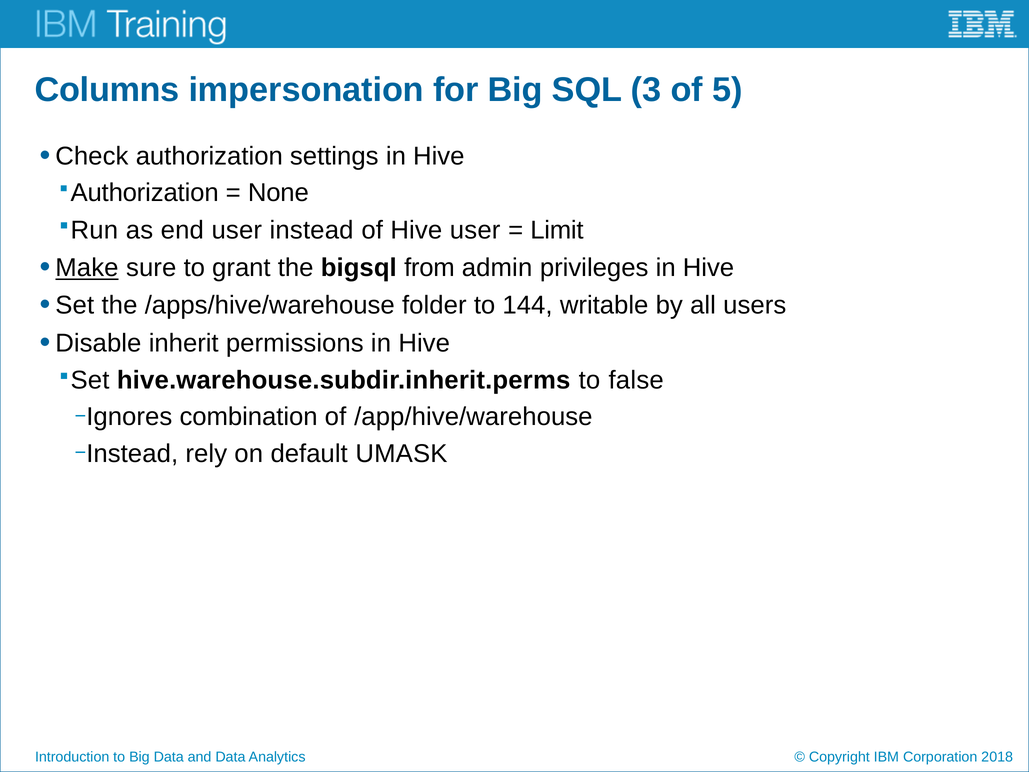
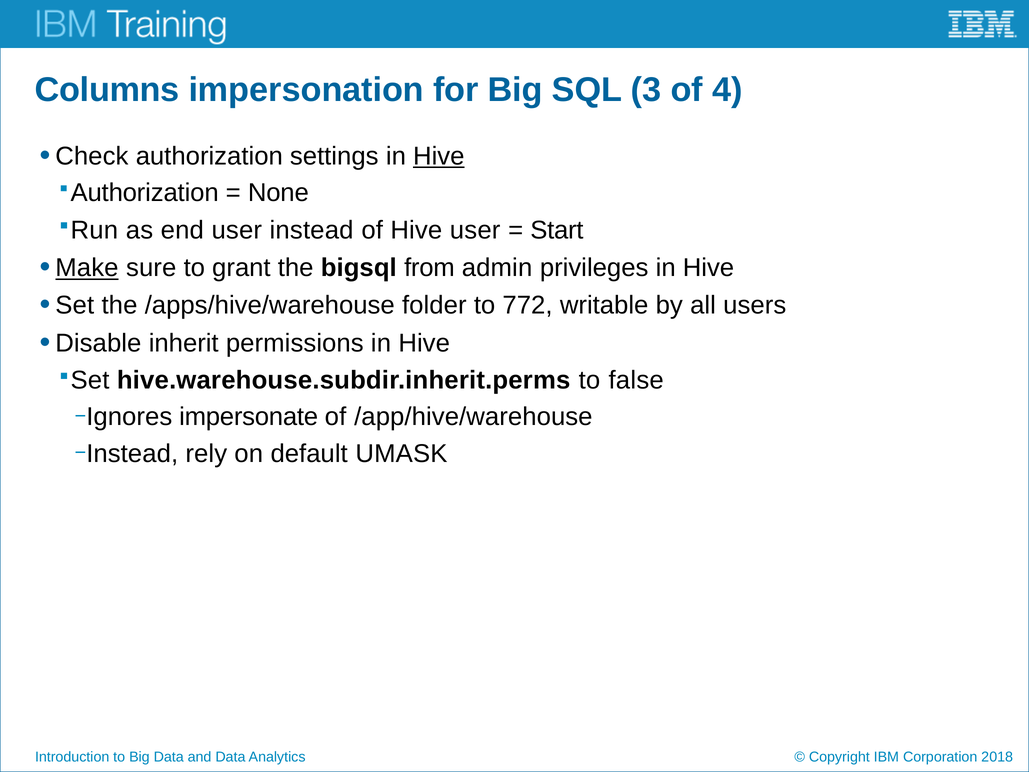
5: 5 -> 4
Hive at (439, 156) underline: none -> present
Limit: Limit -> Start
144: 144 -> 772
combination: combination -> impersonate
